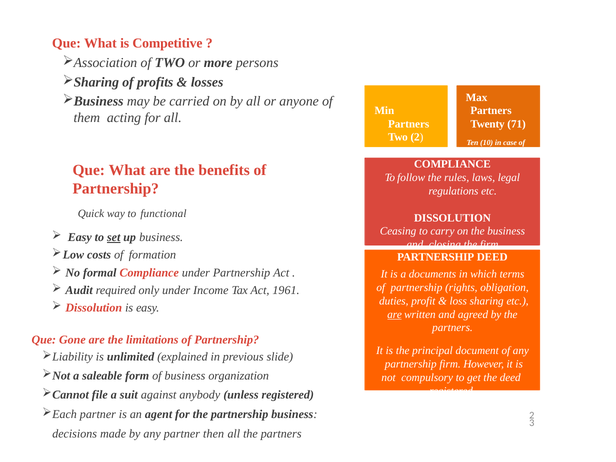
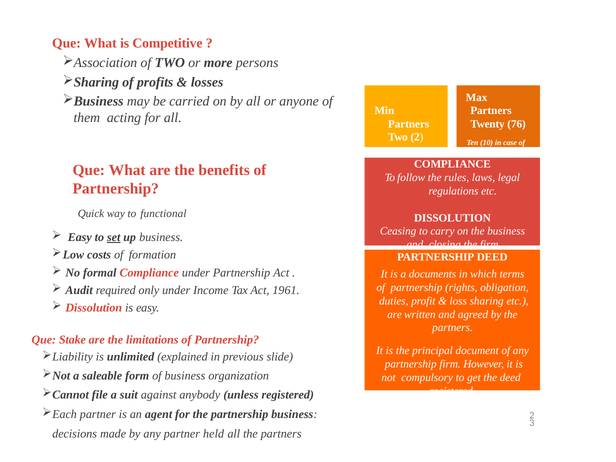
71: 71 -> 76
are at (395, 314) underline: present -> none
Gone: Gone -> Stake
then: then -> held
